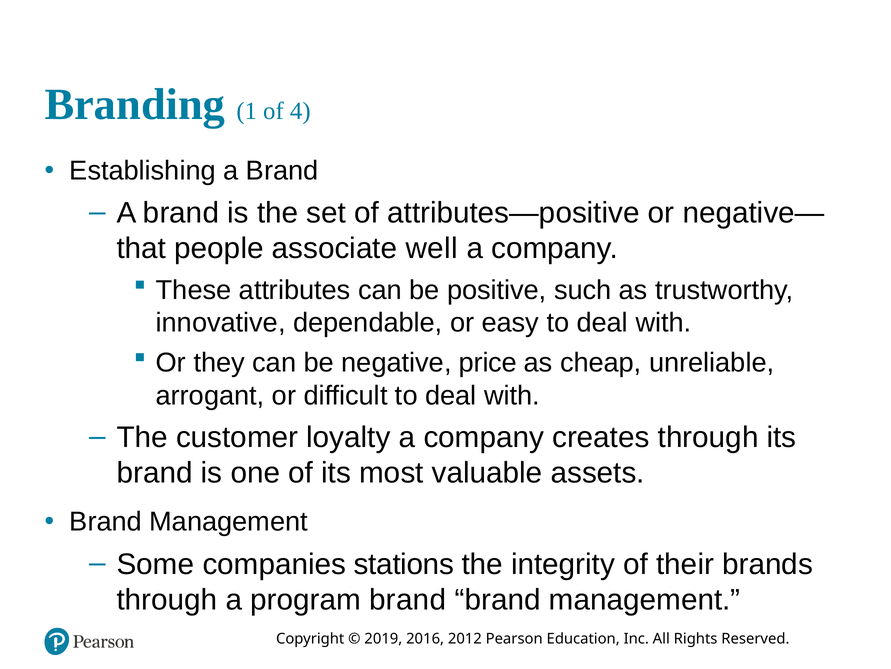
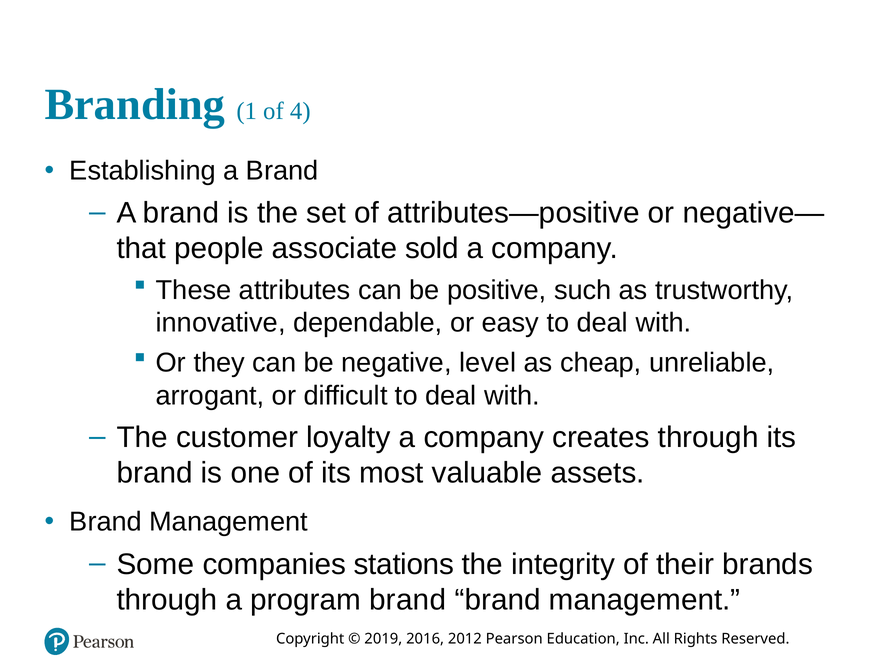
well: well -> sold
price: price -> level
